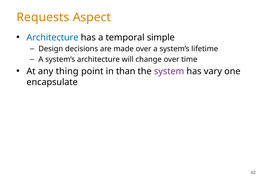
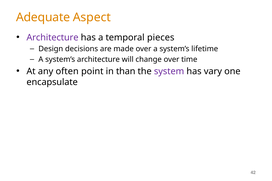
Requests: Requests -> Adequate
Architecture at (53, 38) colour: blue -> purple
simple: simple -> pieces
thing: thing -> often
